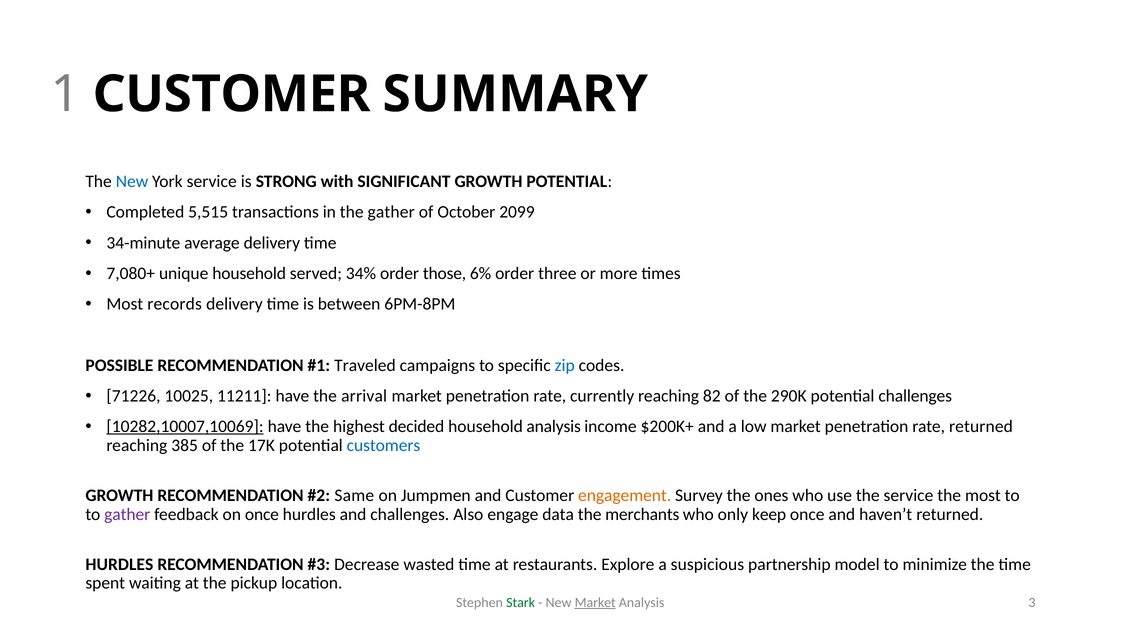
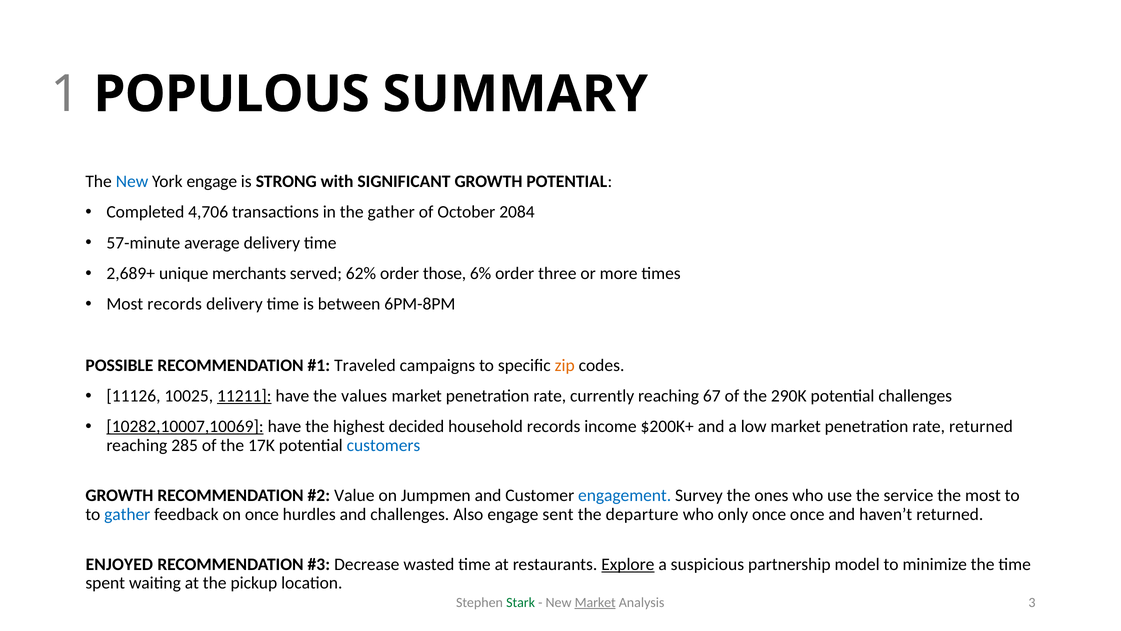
1 CUSTOMER: CUSTOMER -> POPULOUS
York service: service -> engage
5,515: 5,515 -> 4,706
2099: 2099 -> 2084
34-minute: 34-minute -> 57-minute
7,080+: 7,080+ -> 2,689+
unique household: household -> merchants
34%: 34% -> 62%
zip colour: blue -> orange
71226: 71226 -> 11126
11211 underline: none -> present
arrival: arrival -> values
82: 82 -> 67
household analysis: analysis -> records
385: 385 -> 285
Same: Same -> Value
engagement colour: orange -> blue
gather at (127, 514) colour: purple -> blue
data: data -> sent
merchants: merchants -> departure
only keep: keep -> once
HURDLES at (119, 564): HURDLES -> ENJOYED
Explore underline: none -> present
